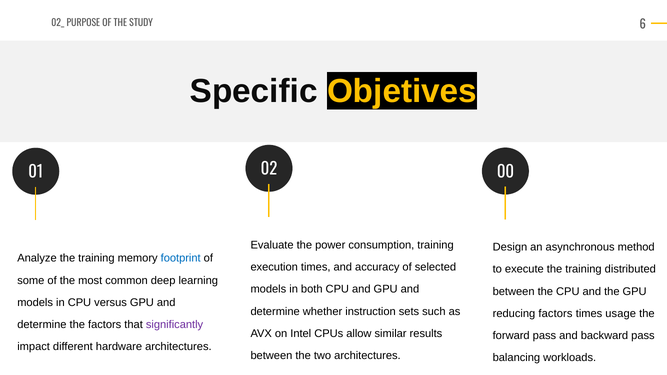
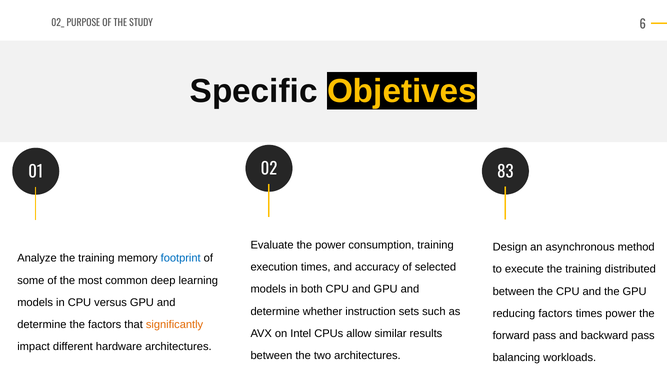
00: 00 -> 83
times usage: usage -> power
significantly colour: purple -> orange
